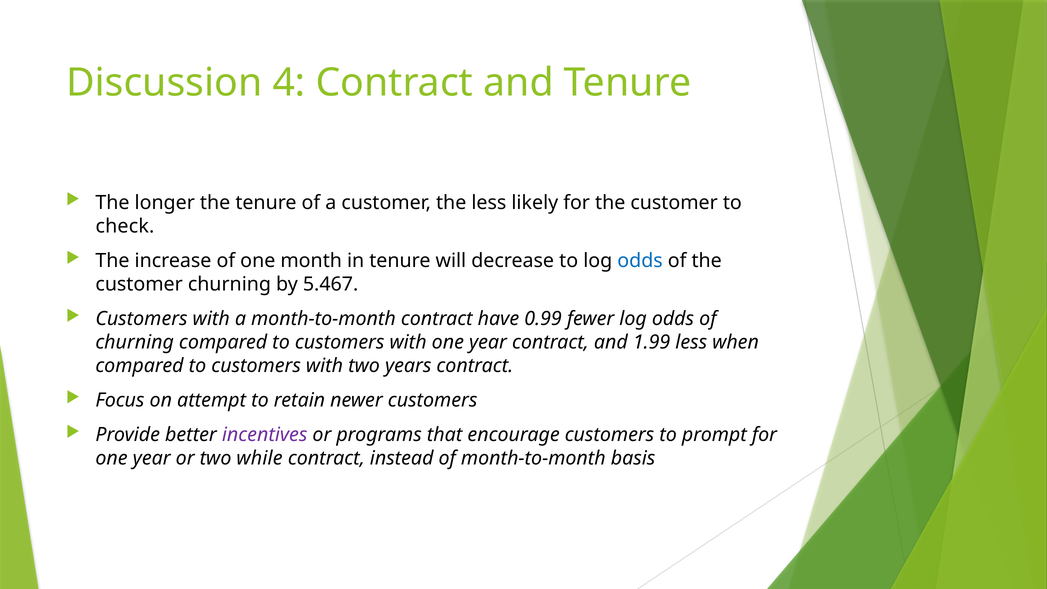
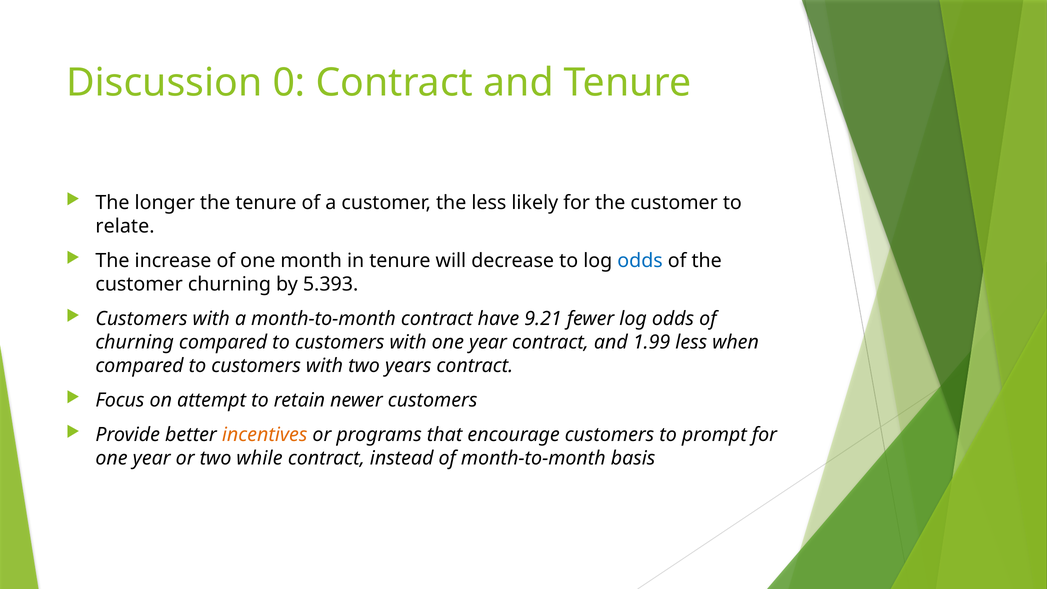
4: 4 -> 0
check: check -> relate
5.467: 5.467 -> 5.393
0.99: 0.99 -> 9.21
incentives colour: purple -> orange
